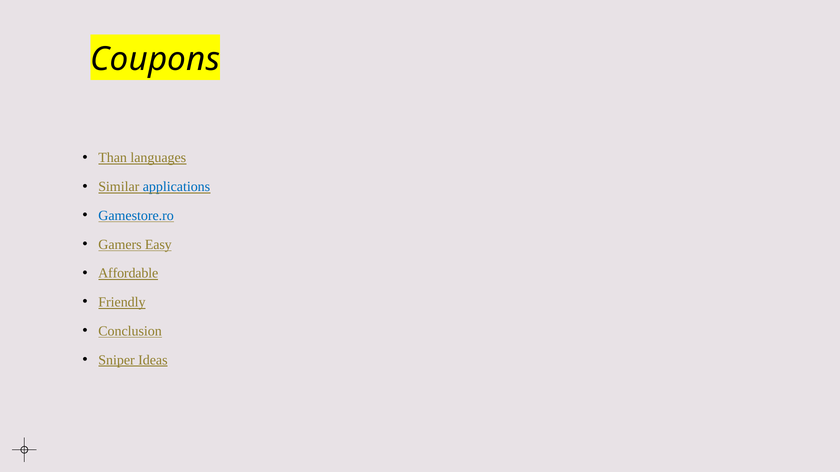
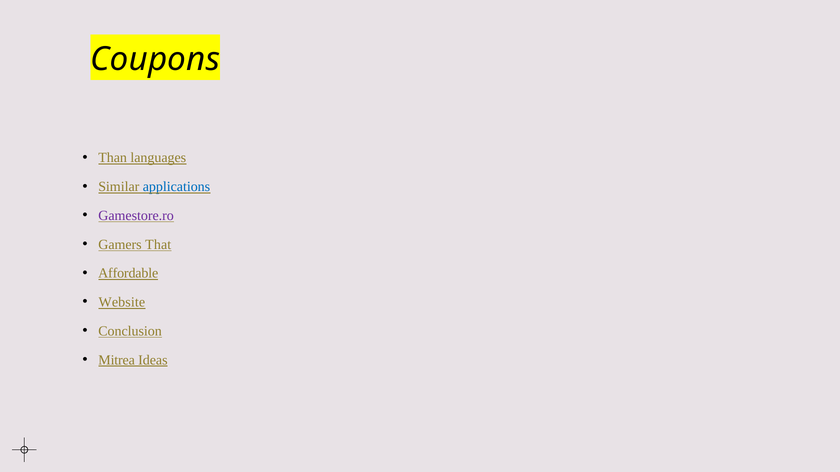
Gamestore.ro colour: blue -> purple
Easy: Easy -> That
Friendly: Friendly -> Website
Sniper: Sniper -> Mitrea
